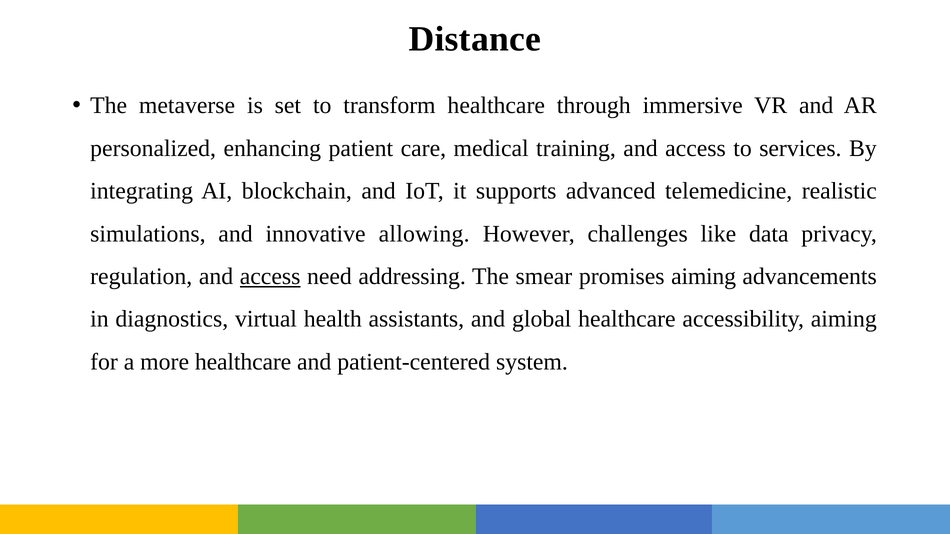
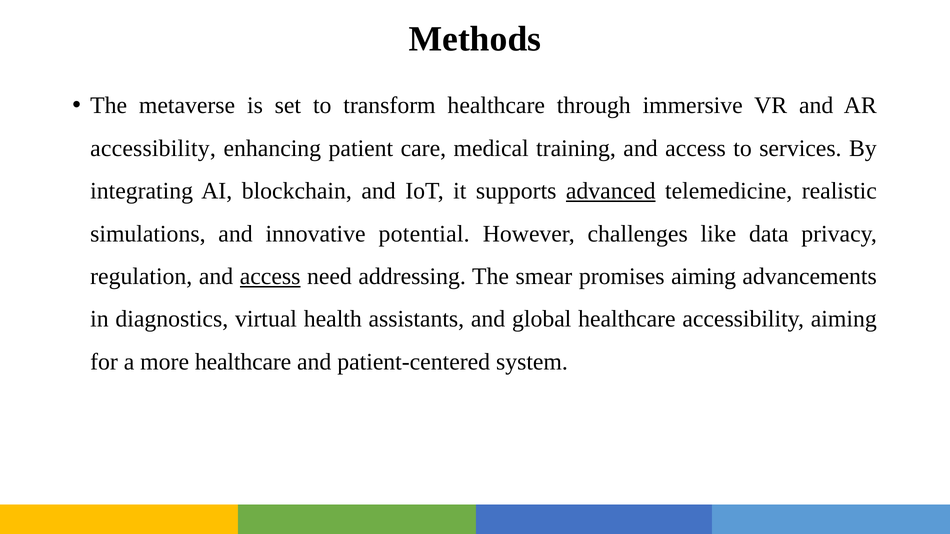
Distance: Distance -> Methods
personalized at (153, 148): personalized -> accessibility
advanced underline: none -> present
allowing: allowing -> potential
